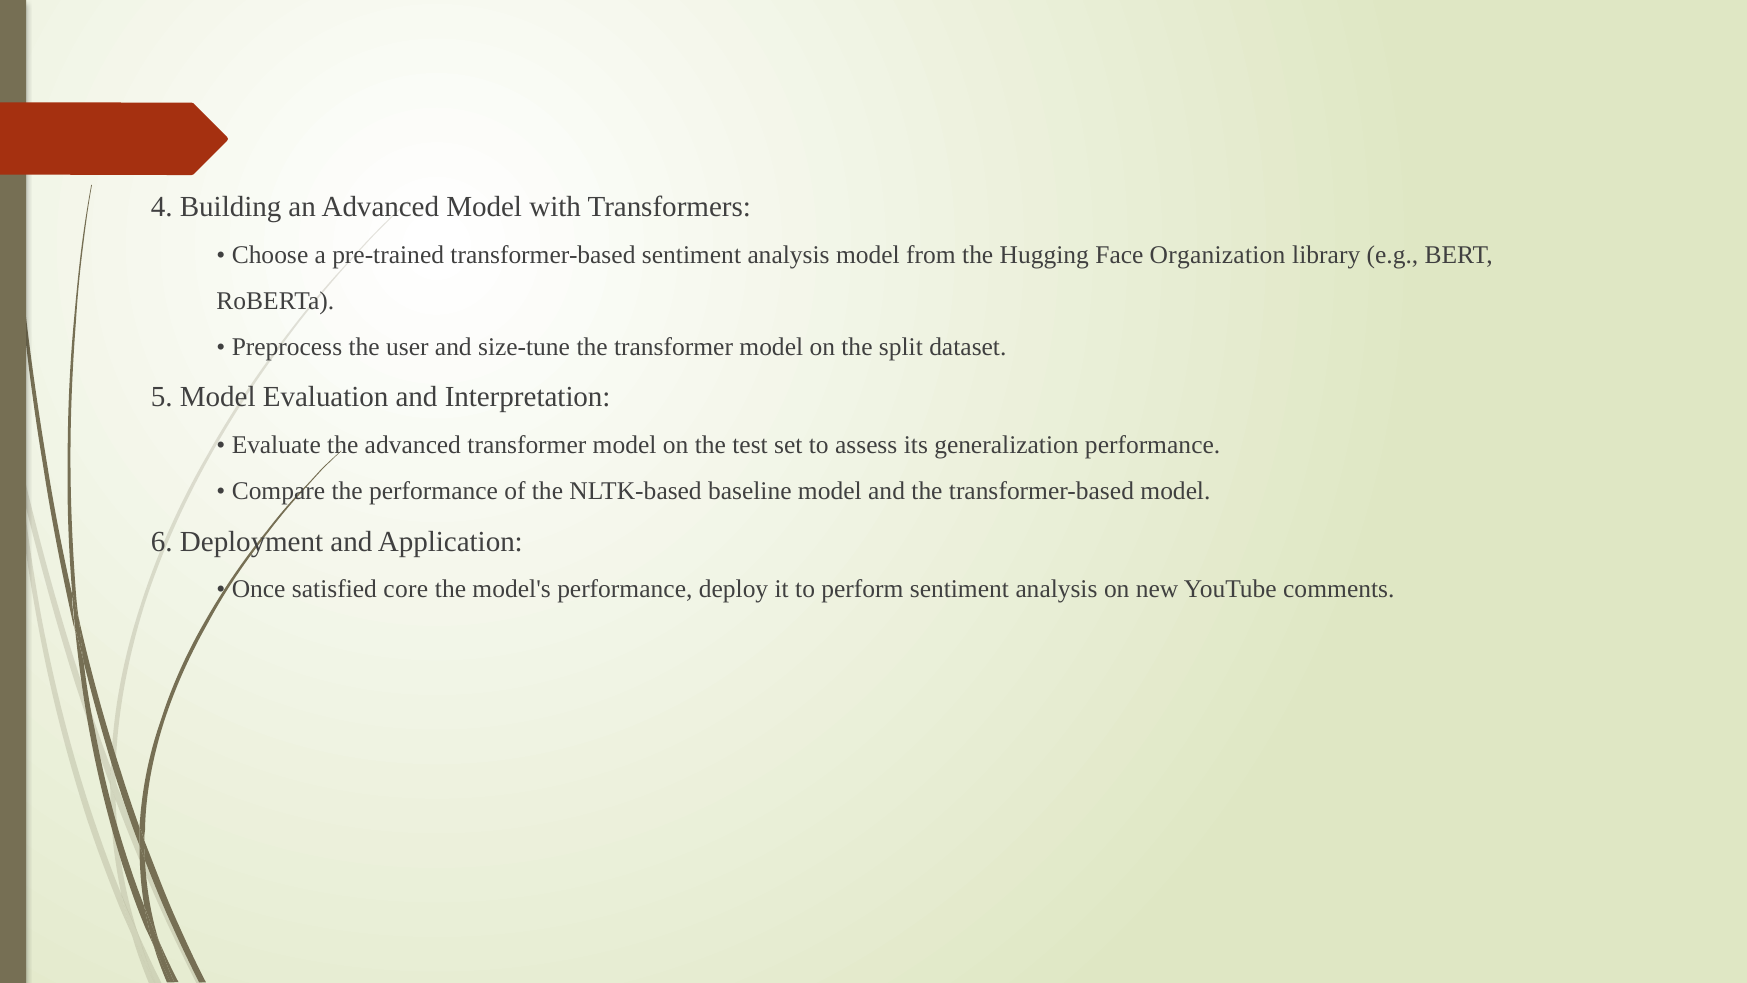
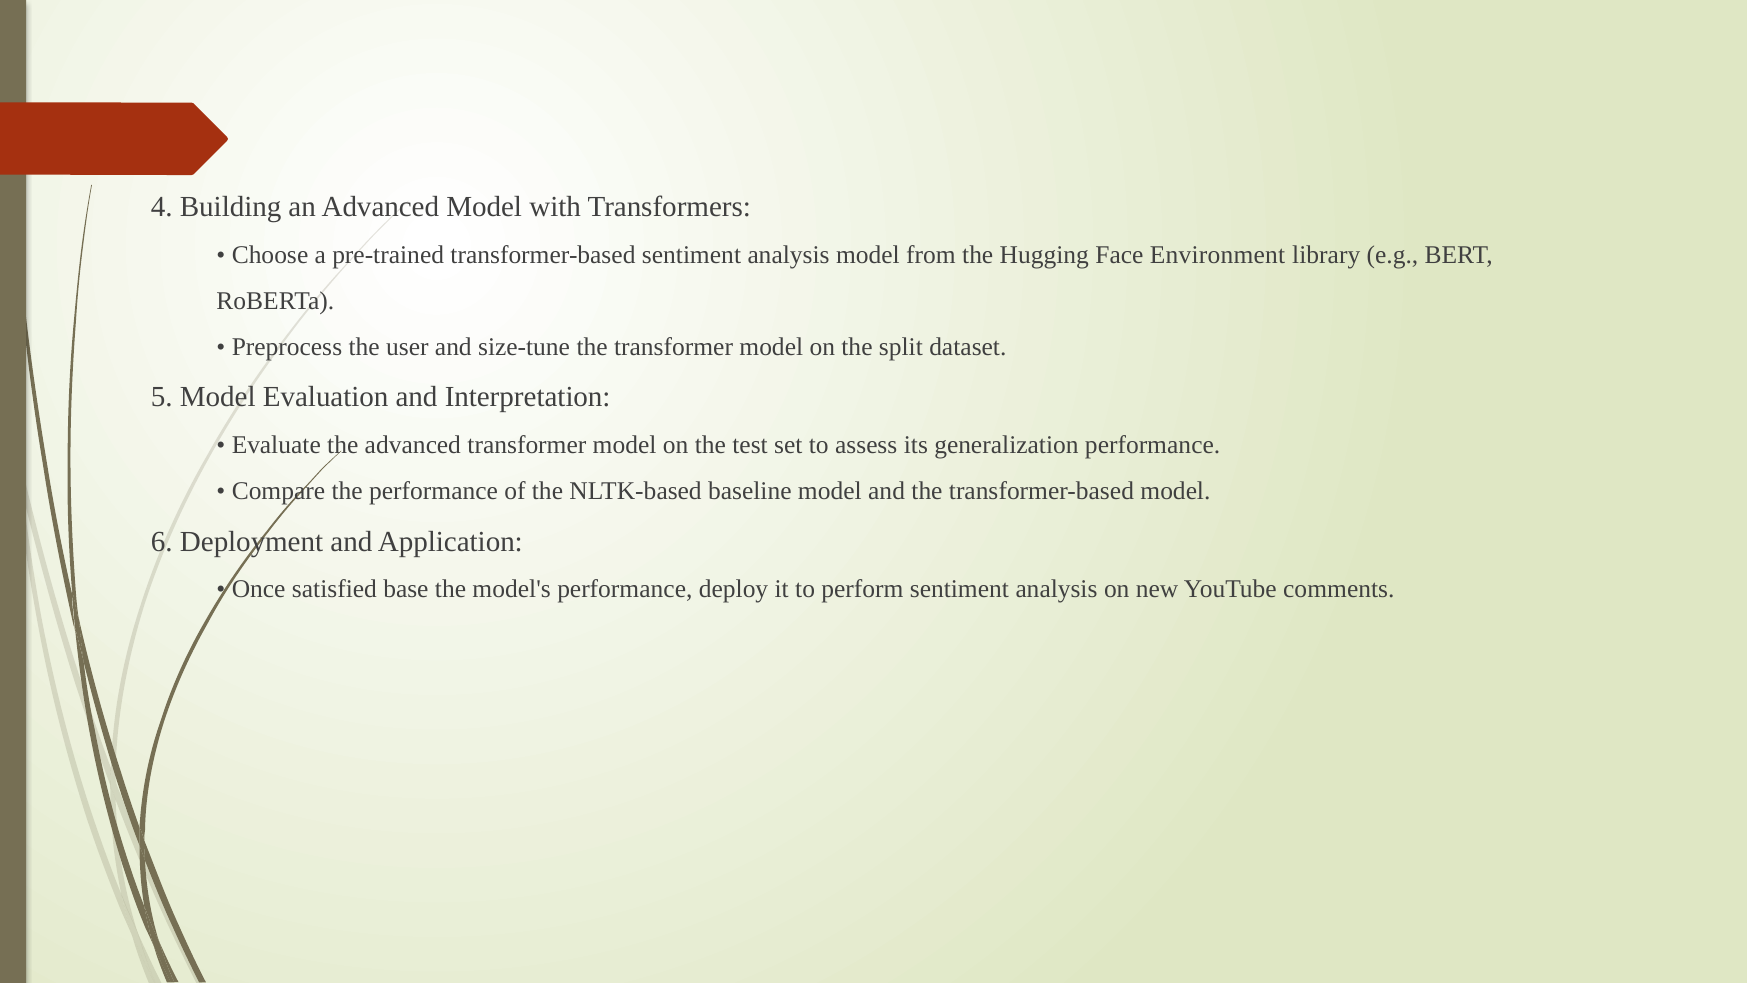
Organization: Organization -> Environment
core: core -> base
